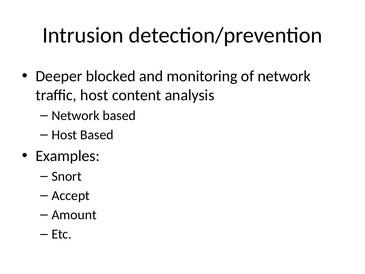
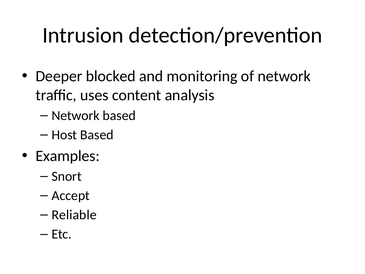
traffic host: host -> uses
Amount: Amount -> Reliable
